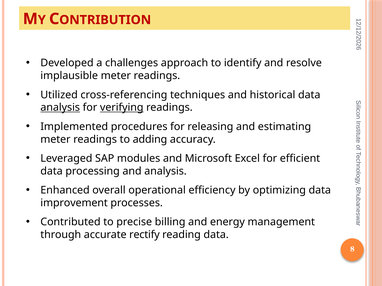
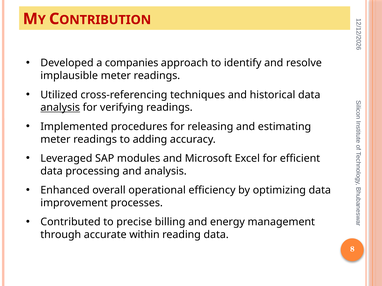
challenges: challenges -> companies
verifying underline: present -> none
rectify: rectify -> within
